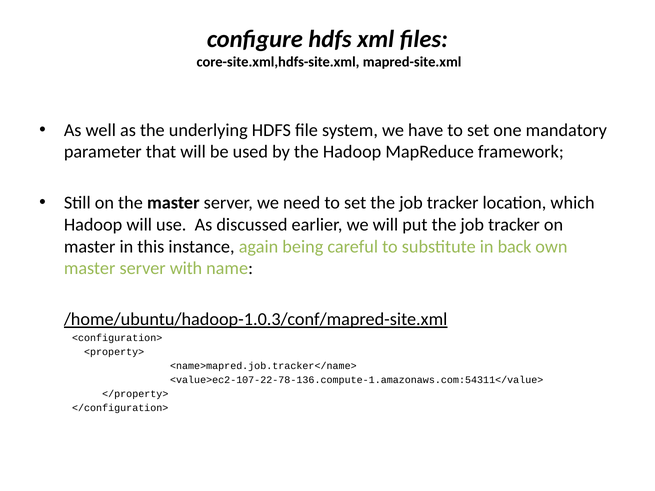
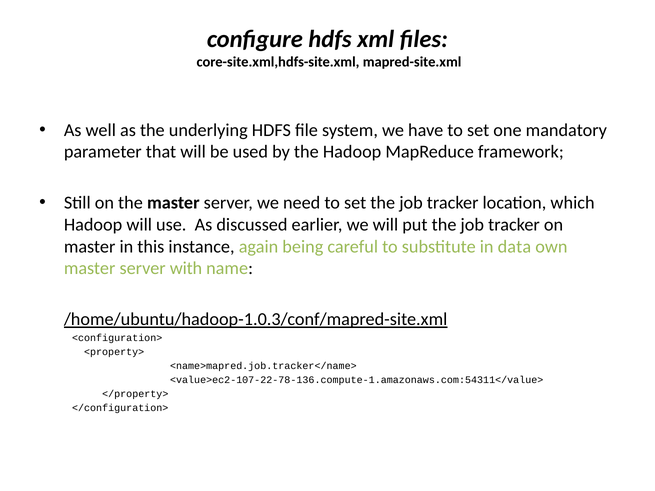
back: back -> data
